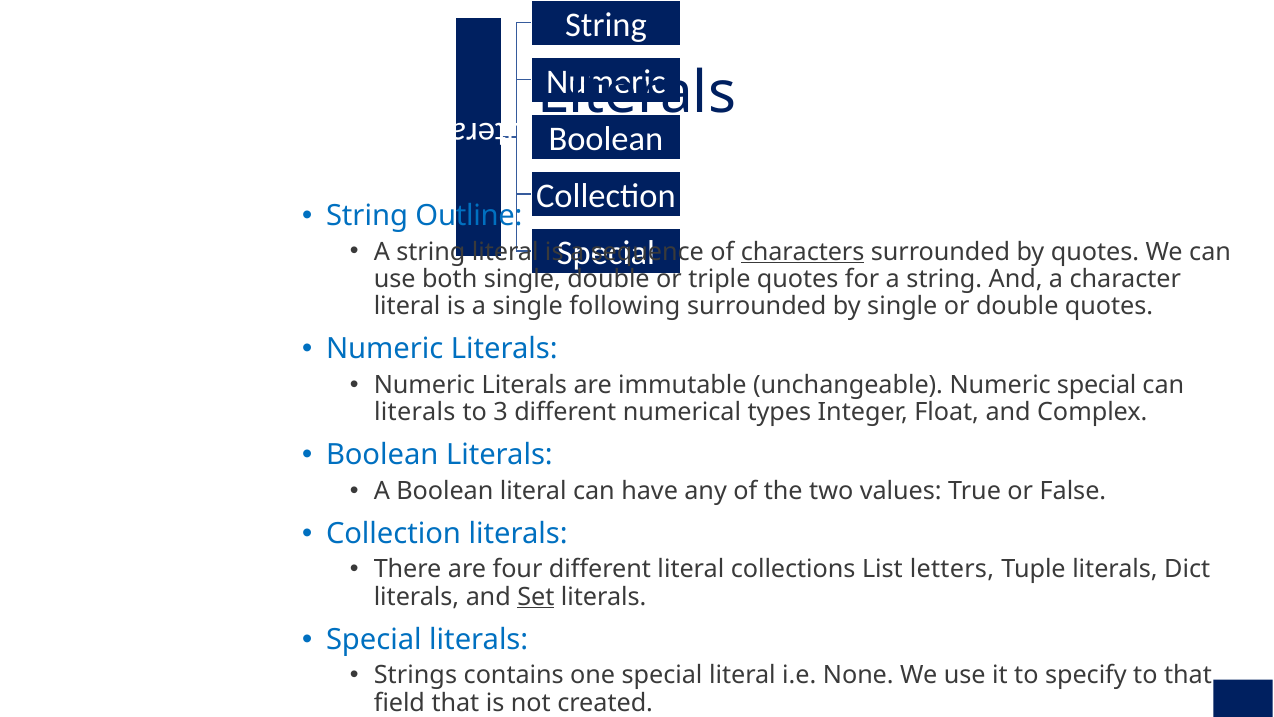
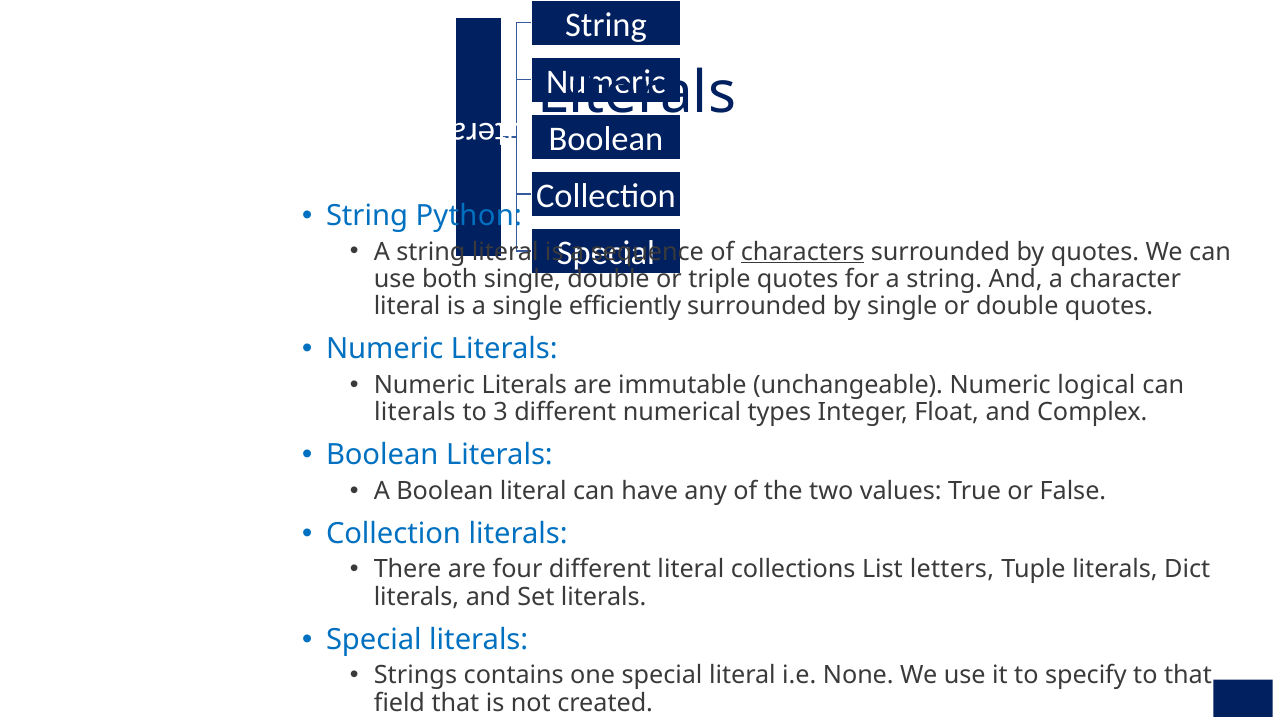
Outline: Outline -> Python
following: following -> efficiently
Numeric special: special -> logical
Set underline: present -> none
